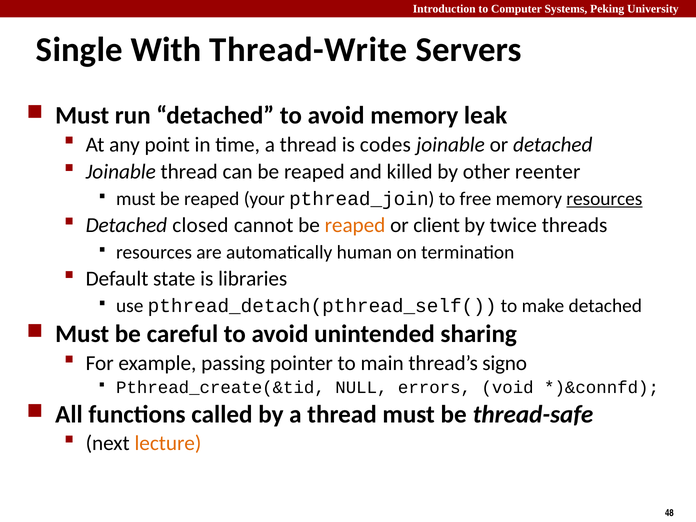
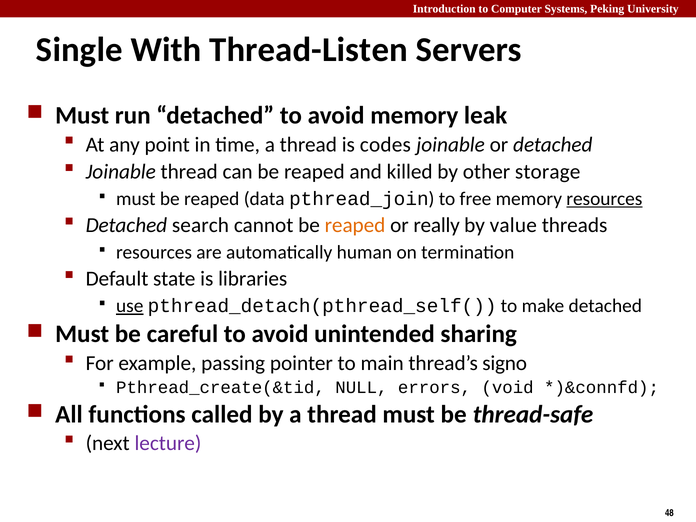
Thread-Write: Thread-Write -> Thread-Listen
reenter: reenter -> storage
your: your -> data
closed: closed -> search
client: client -> really
twice: twice -> value
use underline: none -> present
lecture colour: orange -> purple
